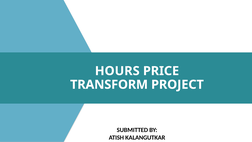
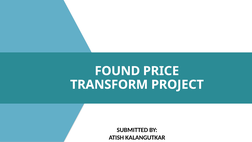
HOURS: HOURS -> FOUND
